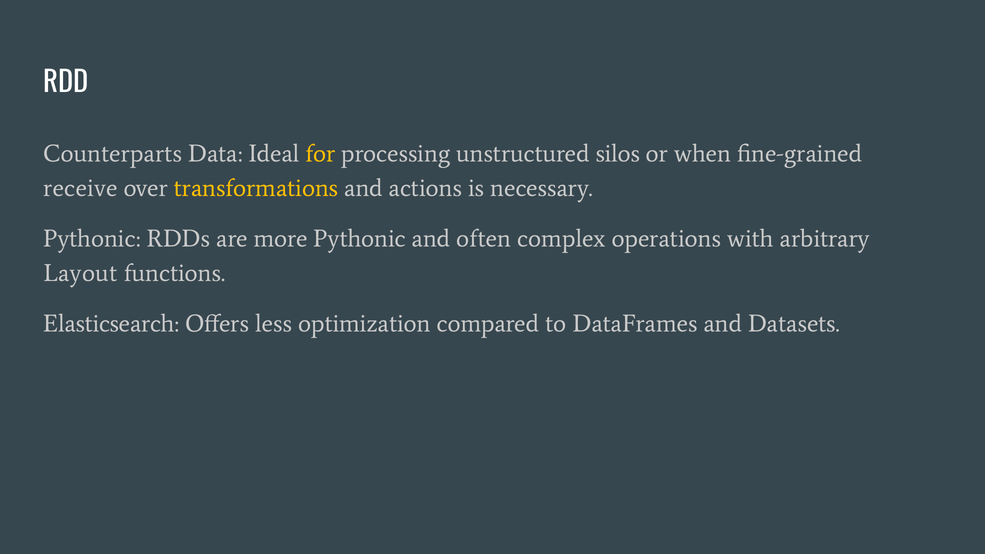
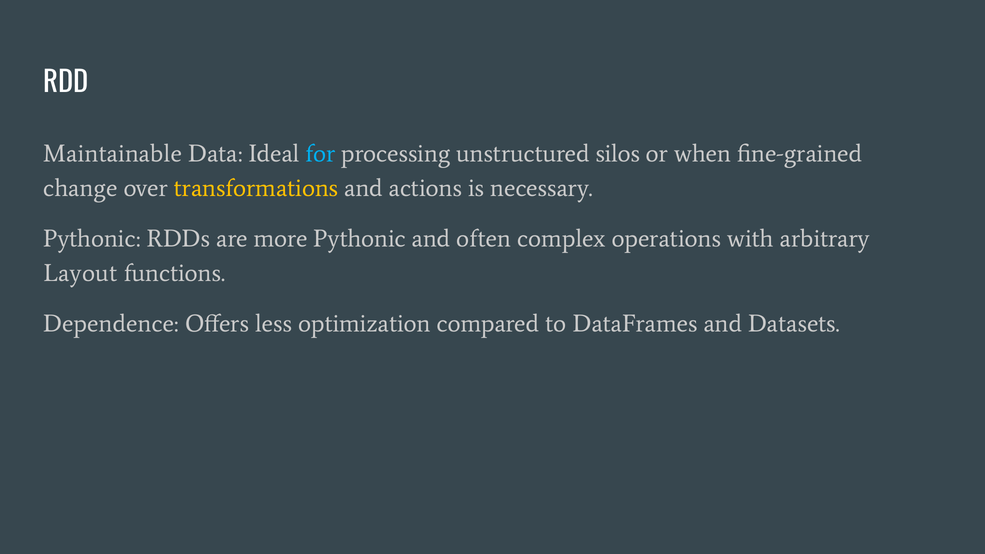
Counterparts: Counterparts -> Maintainable
for colour: yellow -> light blue
receive: receive -> change
Elasticsearch: Elasticsearch -> Dependence
